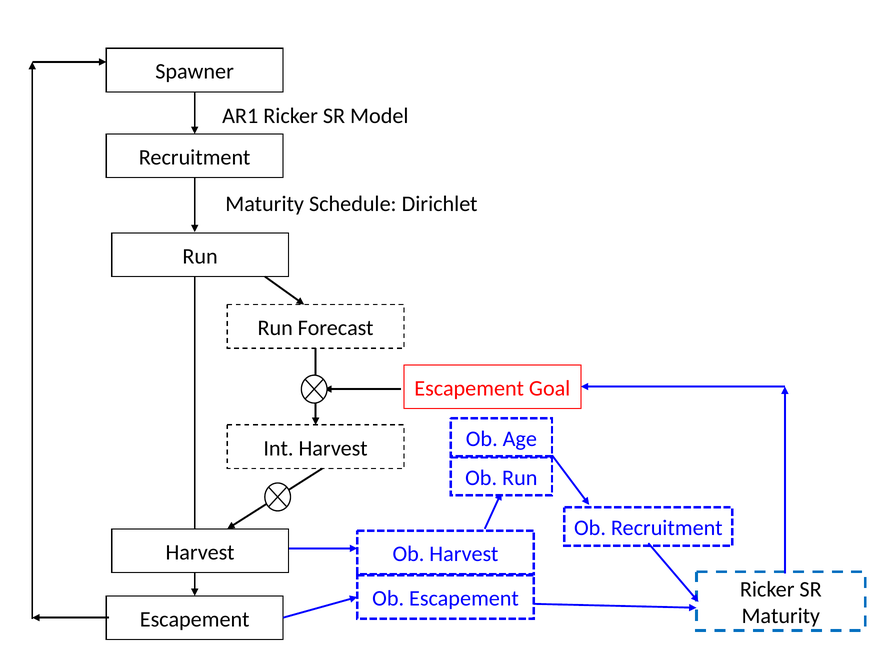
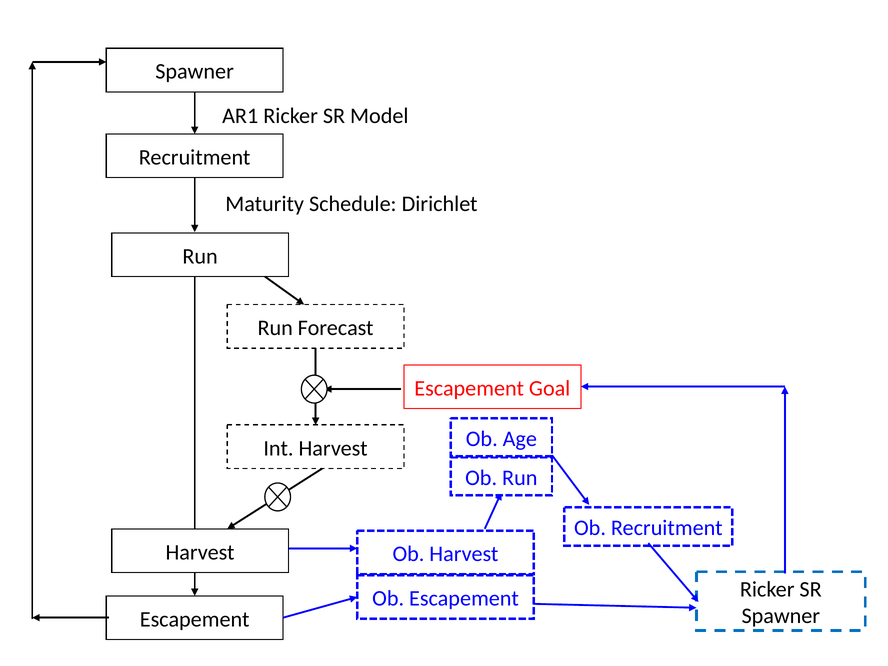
Maturity at (781, 616): Maturity -> Spawner
